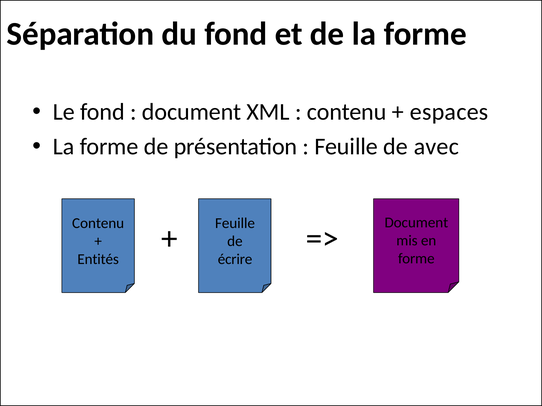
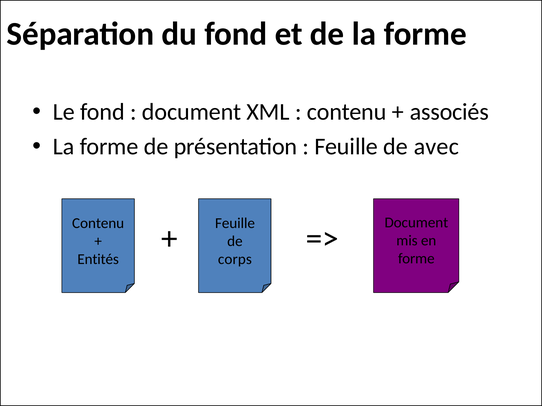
espaces: espaces -> associés
écrire: écrire -> corps
